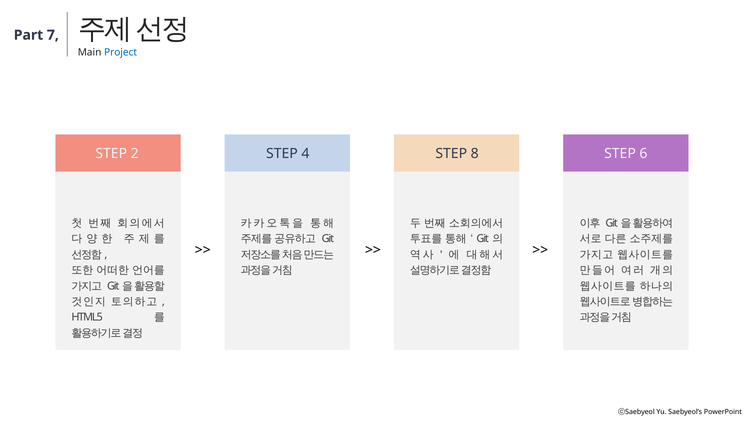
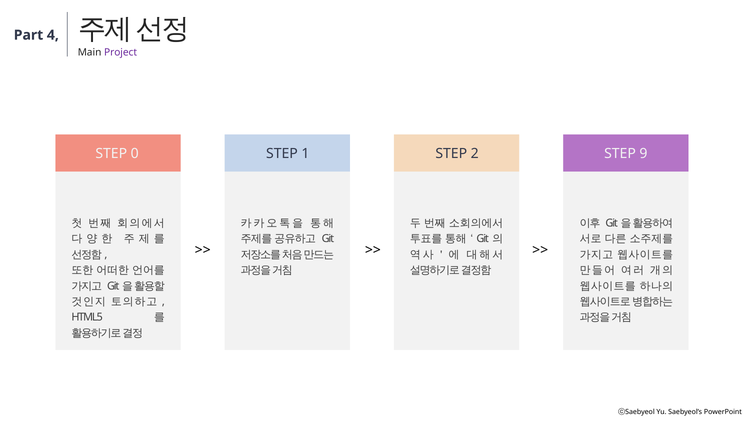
7: 7 -> 4
Project colour: blue -> purple
2: 2 -> 0
4: 4 -> 1
8: 8 -> 2
6: 6 -> 9
